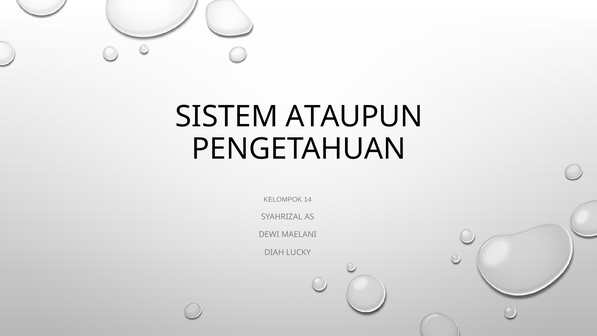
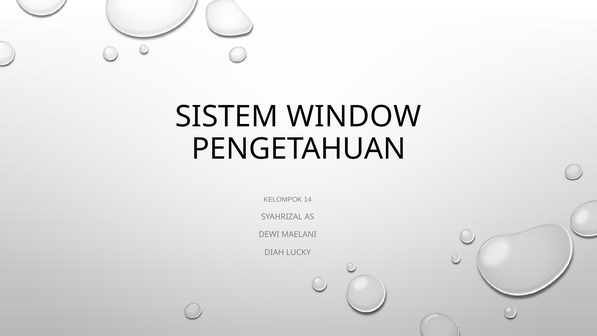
ATAUPUN: ATAUPUN -> WINDOW
